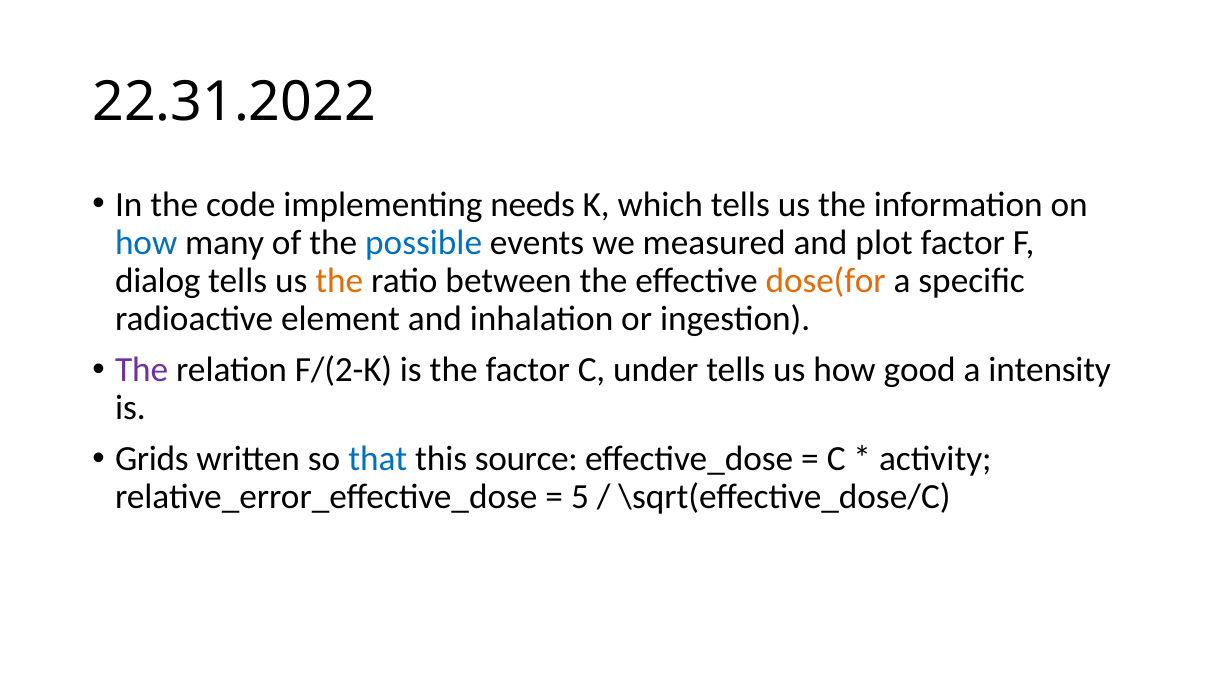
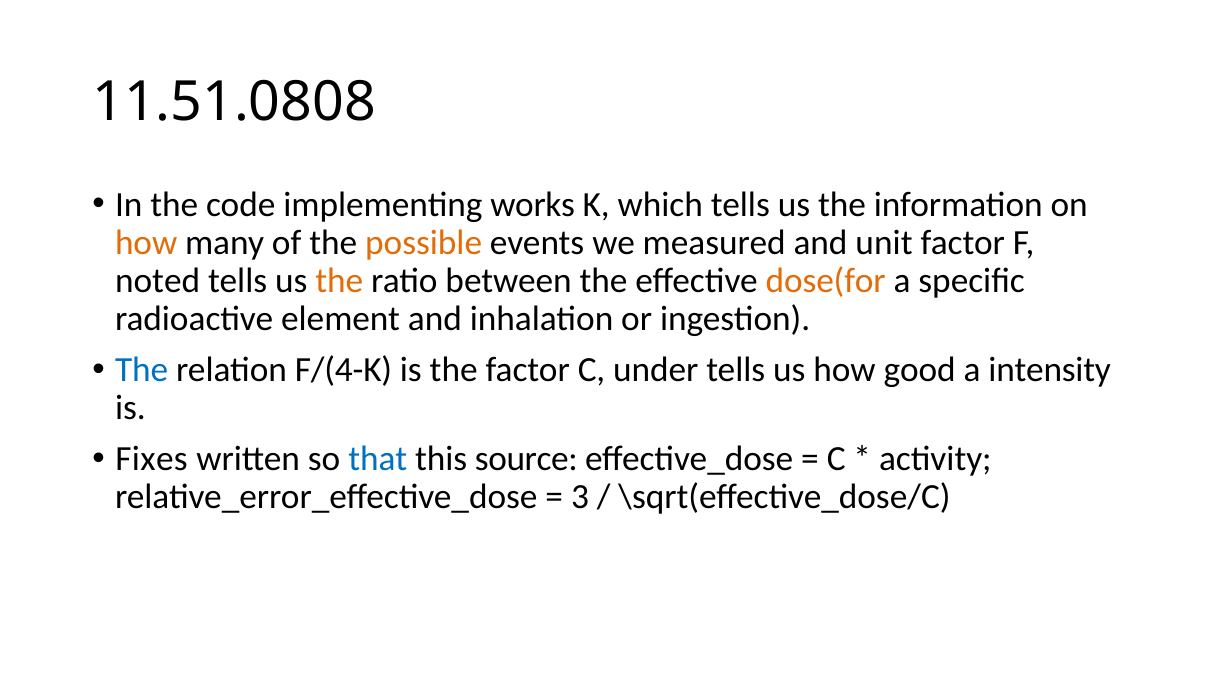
22.31.2022: 22.31.2022 -> 11.51.0808
needs: needs -> works
how at (146, 243) colour: blue -> orange
possible colour: blue -> orange
plot: plot -> unit
dialog: dialog -> noted
The at (142, 370) colour: purple -> blue
F/(2-K: F/(2-K -> F/(4-K
Grids: Grids -> Fixes
5: 5 -> 3
